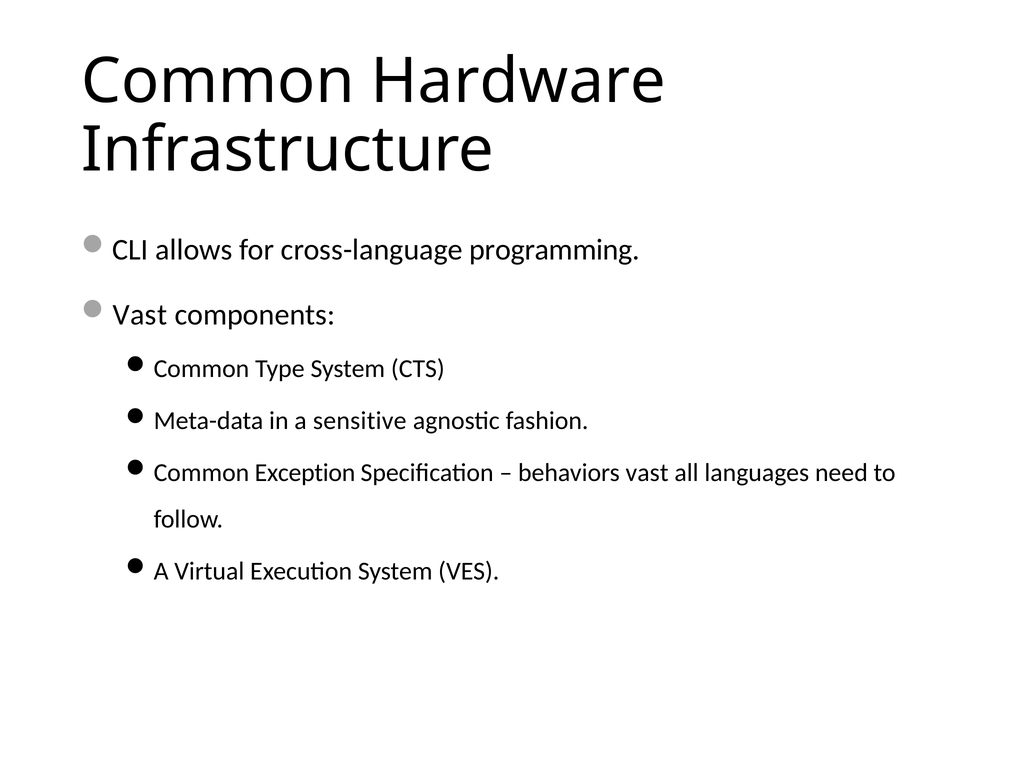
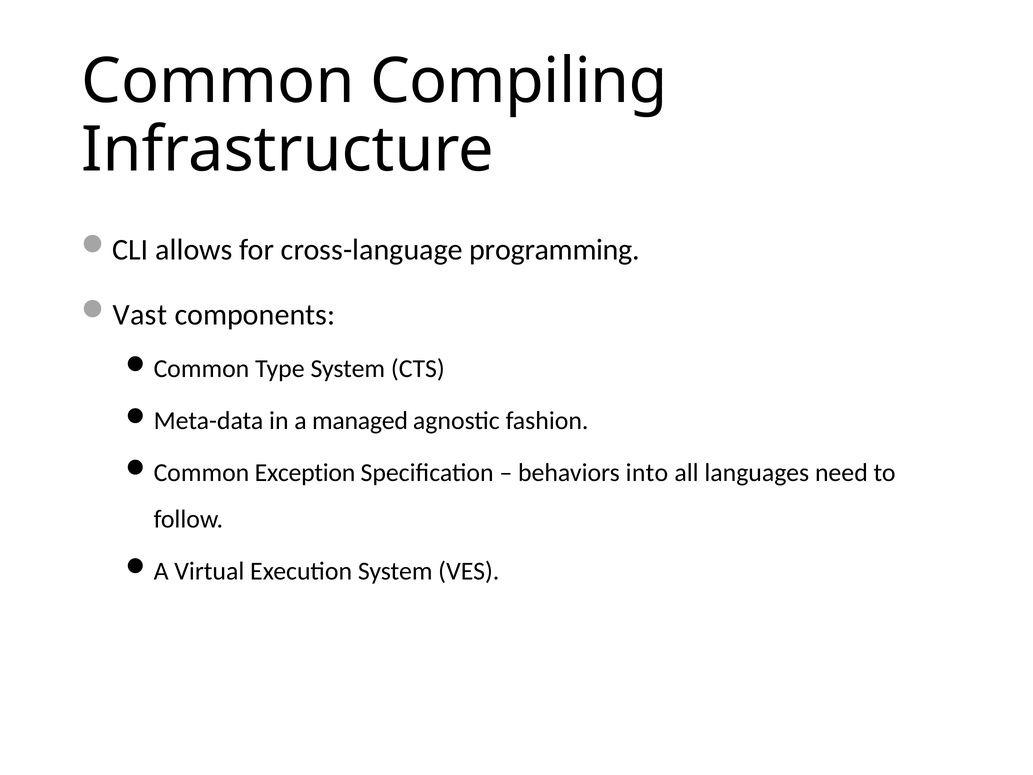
Hardware: Hardware -> Compiling
sensitive: sensitive -> managed
behaviors vast: vast -> into
